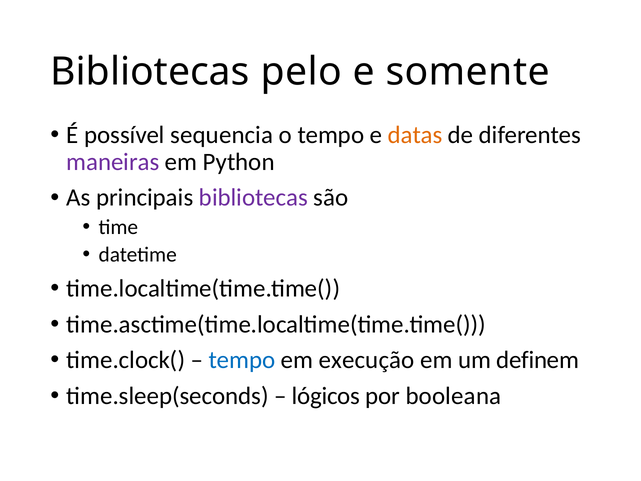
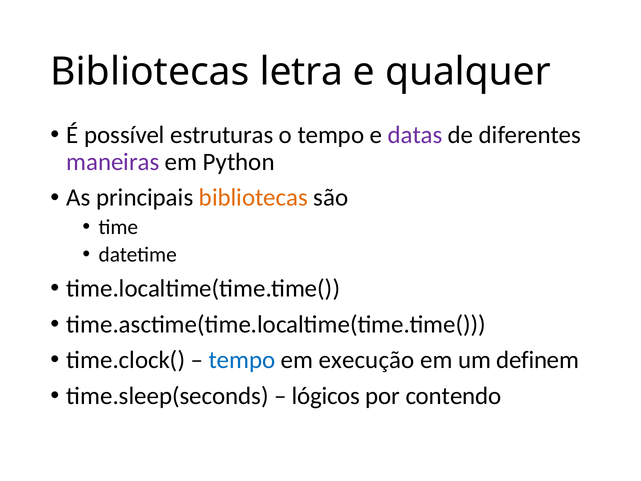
pelo: pelo -> letra
somente: somente -> qualquer
sequencia: sequencia -> estruturas
datas colour: orange -> purple
bibliotecas at (253, 198) colour: purple -> orange
booleana: booleana -> contendo
